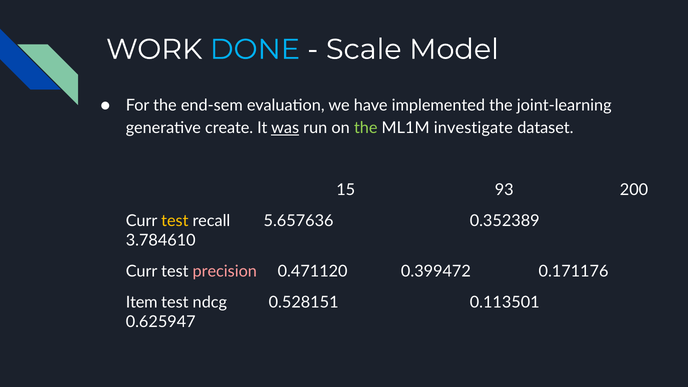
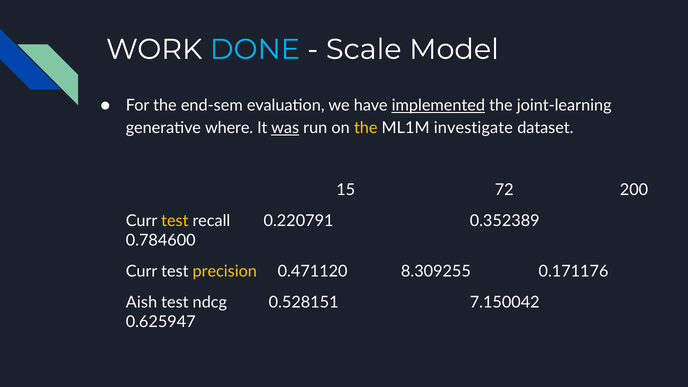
implemented underline: none -> present
create: create -> where
the at (366, 128) colour: light green -> yellow
93: 93 -> 72
5.657636: 5.657636 -> 0.220791
3.784610: 3.784610 -> 0.784600
precision colour: pink -> yellow
0.399472: 0.399472 -> 8.309255
Item: Item -> Aish
0.113501: 0.113501 -> 7.150042
